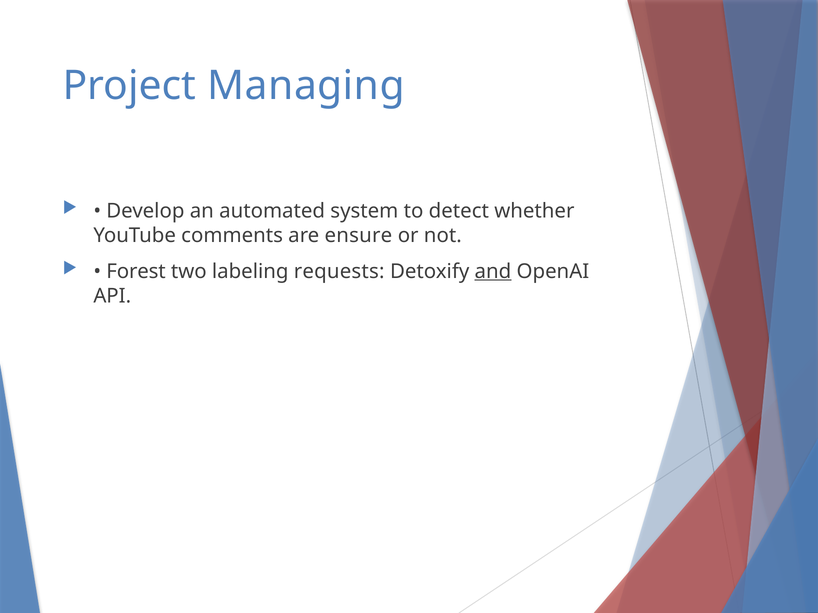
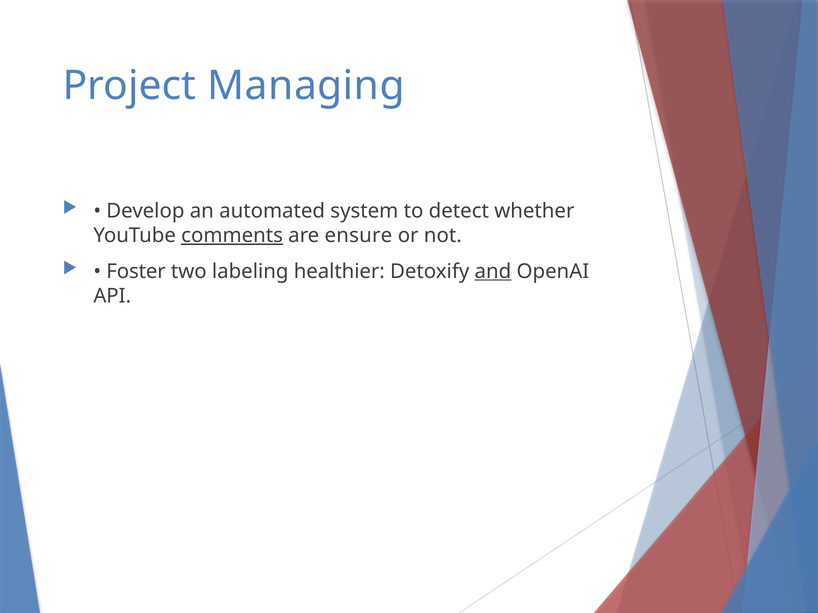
comments underline: none -> present
Forest: Forest -> Foster
requests: requests -> healthier
